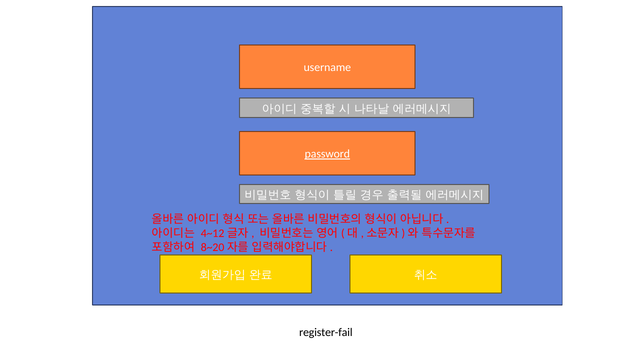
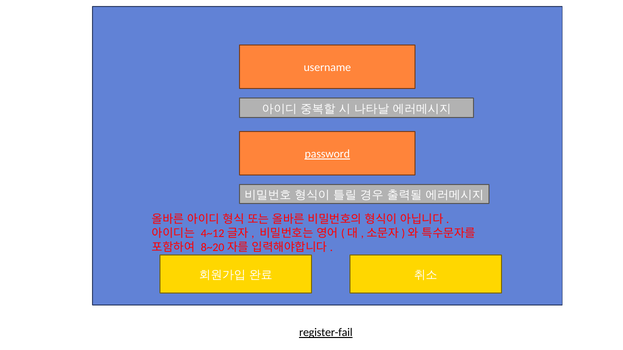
register-fail underline: none -> present
